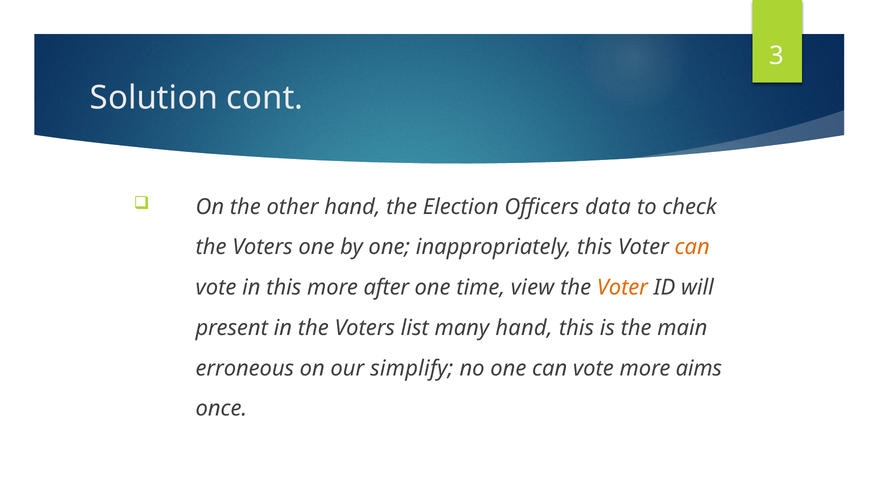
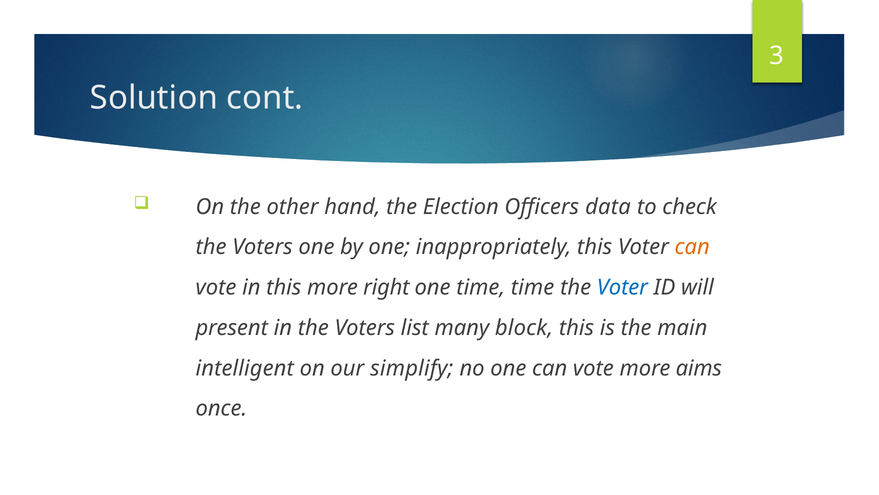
after: after -> right
time view: view -> time
Voter at (622, 287) colour: orange -> blue
many hand: hand -> block
erroneous: erroneous -> intelligent
